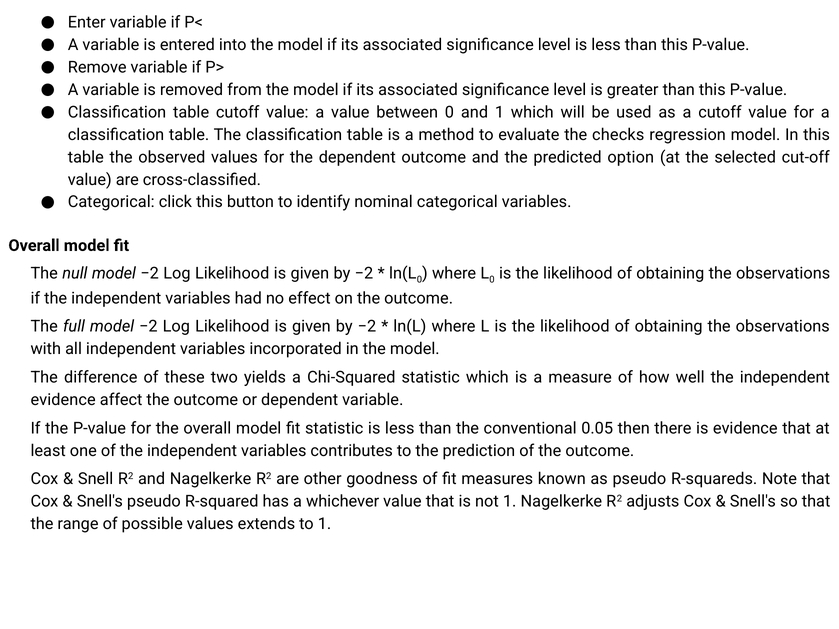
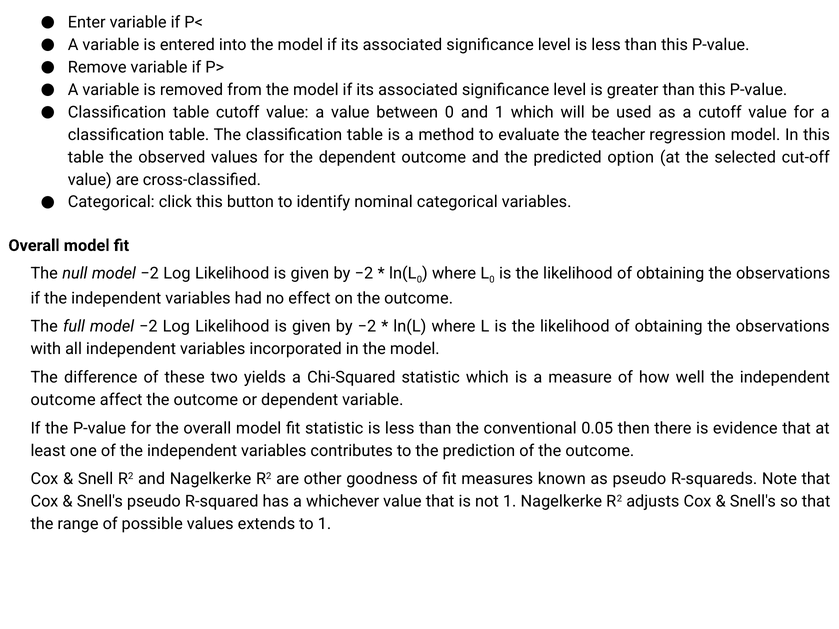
checks: checks -> teacher
evidence at (63, 400): evidence -> outcome
